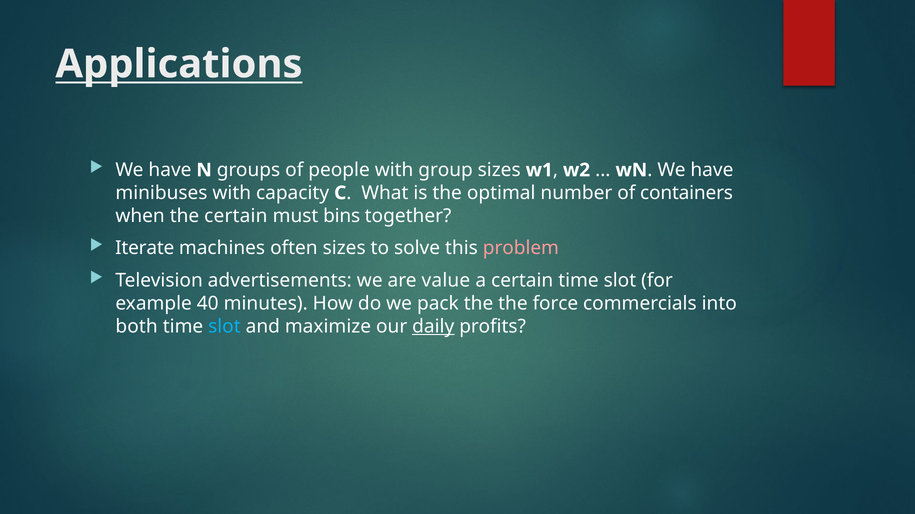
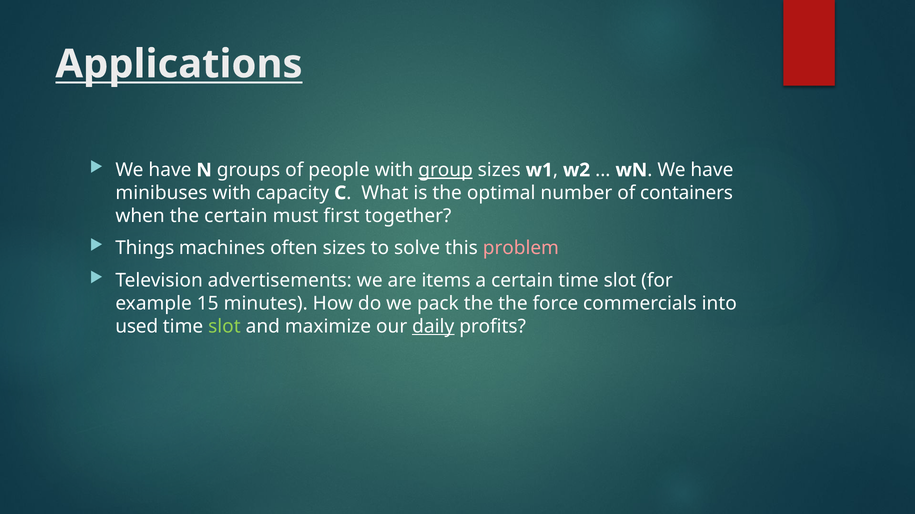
group underline: none -> present
bins: bins -> first
Iterate: Iterate -> Things
value: value -> items
40: 40 -> 15
both: both -> used
slot at (224, 327) colour: light blue -> light green
